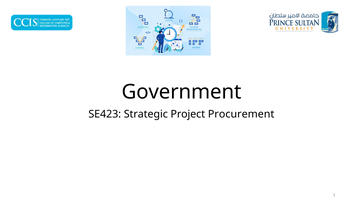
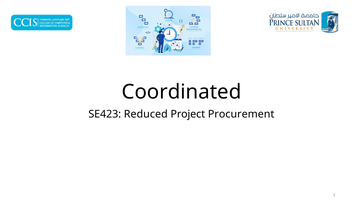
Government: Government -> Coordinated
Strategic: Strategic -> Reduced
